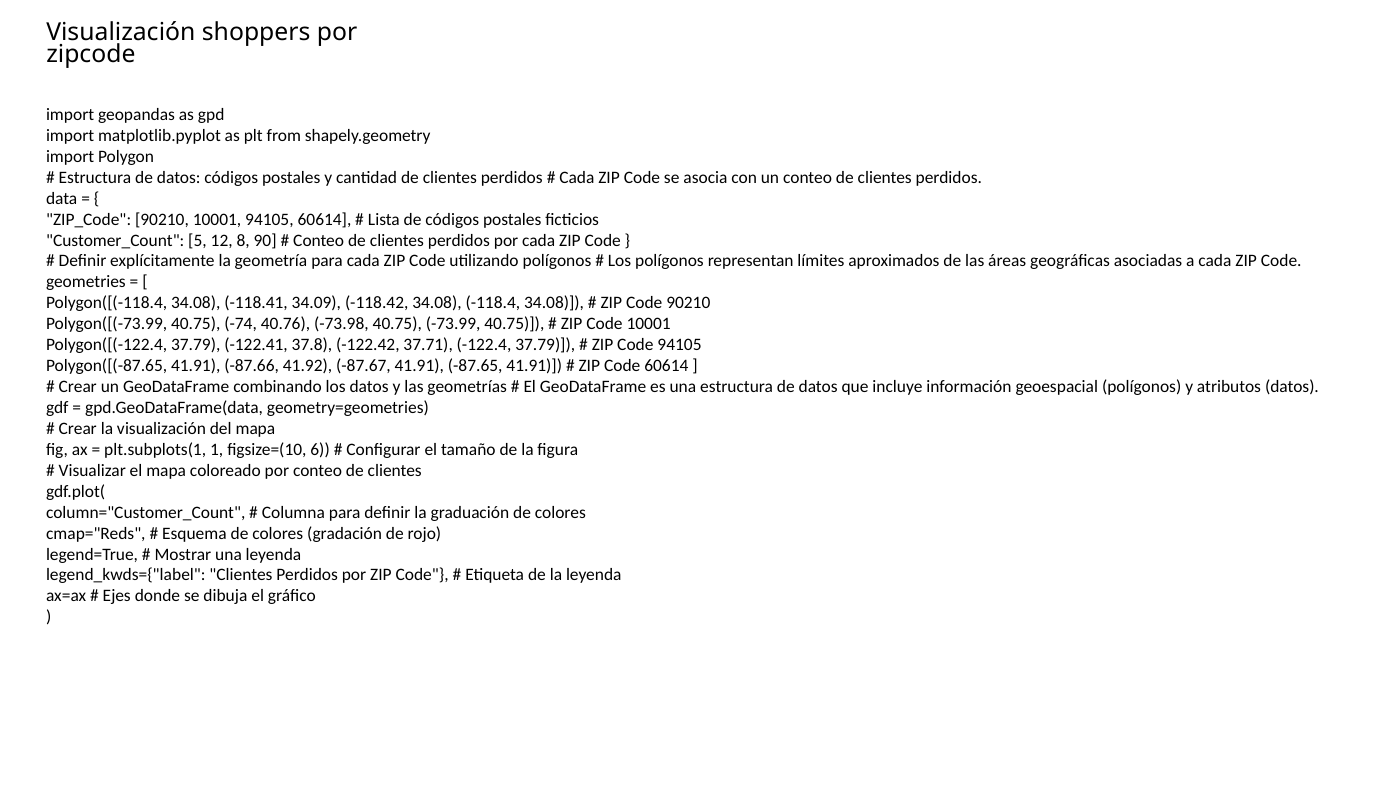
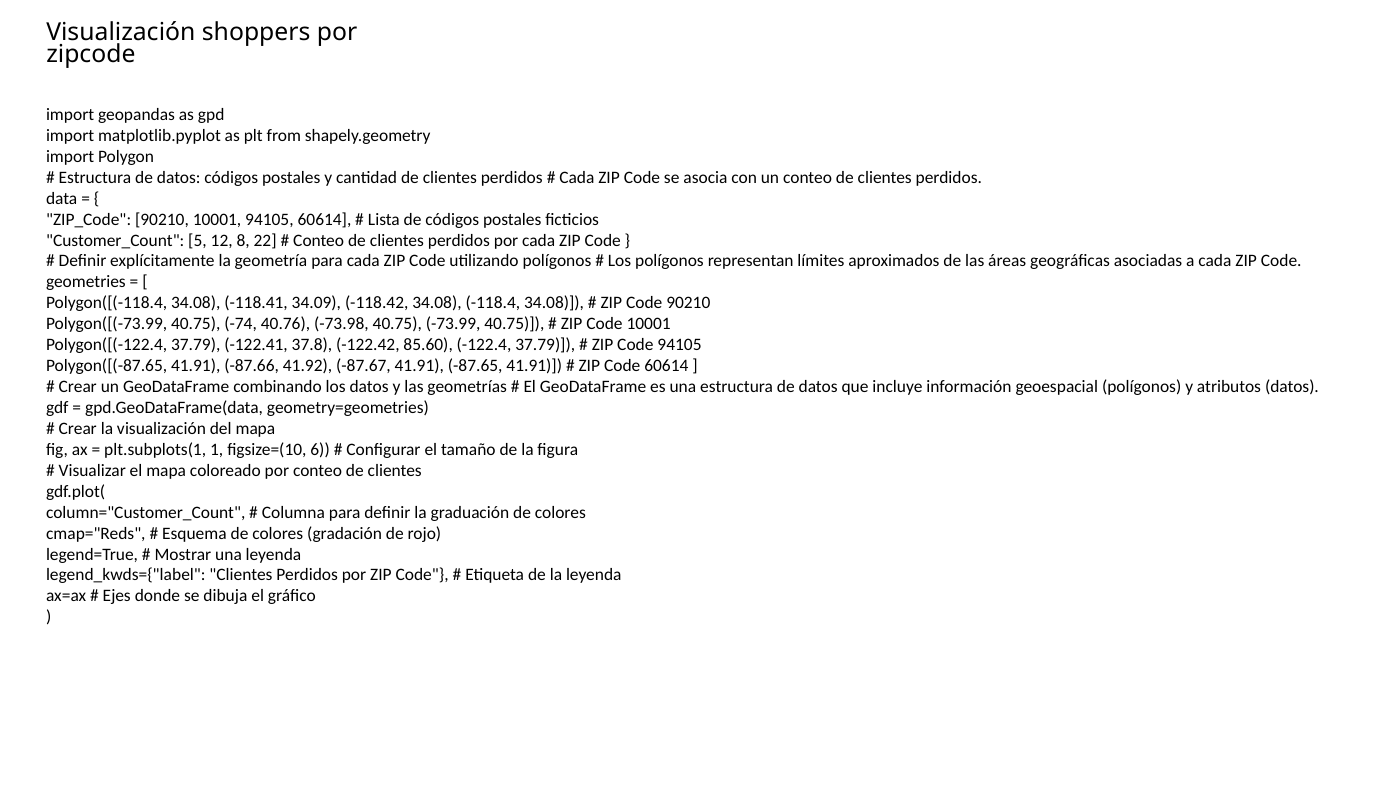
90: 90 -> 22
37.71: 37.71 -> 85.60
